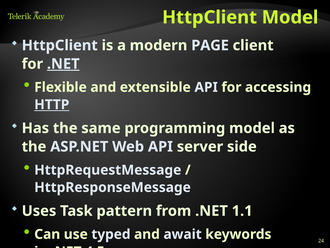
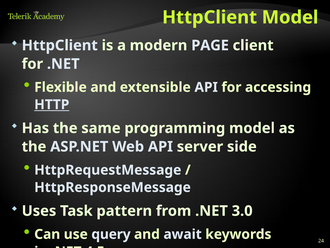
.NET at (63, 64) underline: present -> none
1.1: 1.1 -> 3.0
typed: typed -> query
